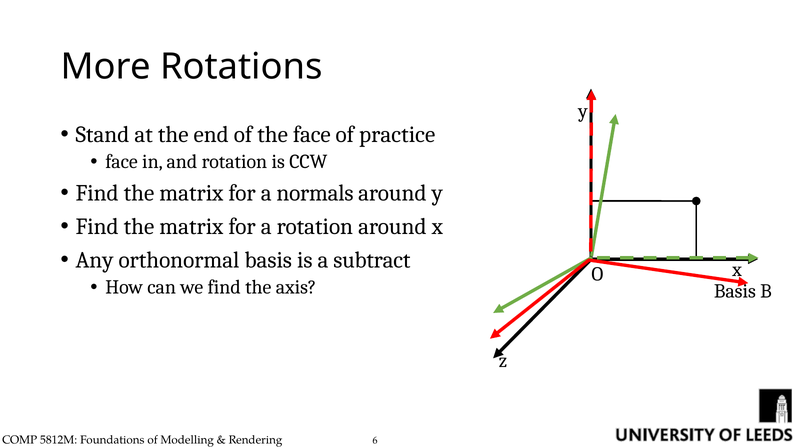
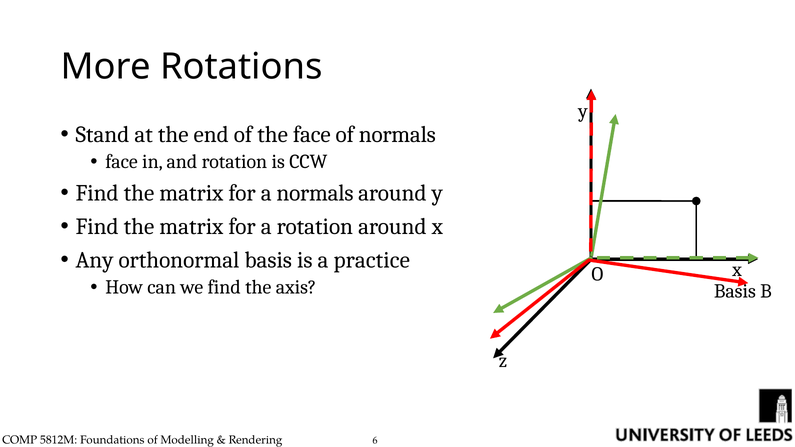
of practice: practice -> normals
subtract: subtract -> practice
